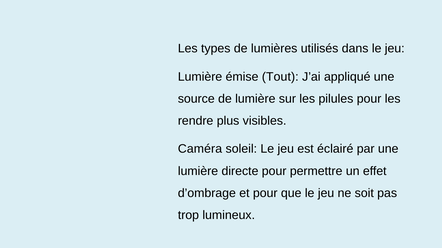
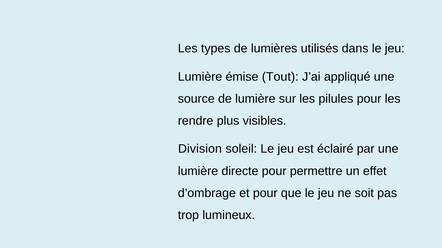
Caméra: Caméra -> Division
